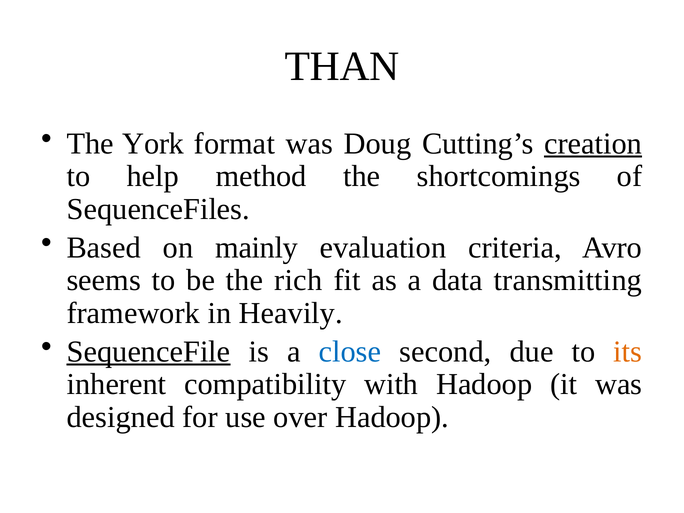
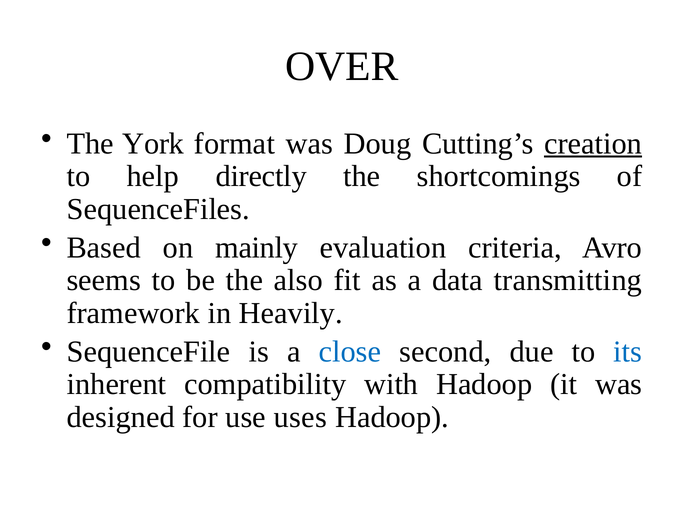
THAN: THAN -> OVER
method: method -> directly
rich: rich -> also
SequenceFile underline: present -> none
its colour: orange -> blue
over: over -> uses
